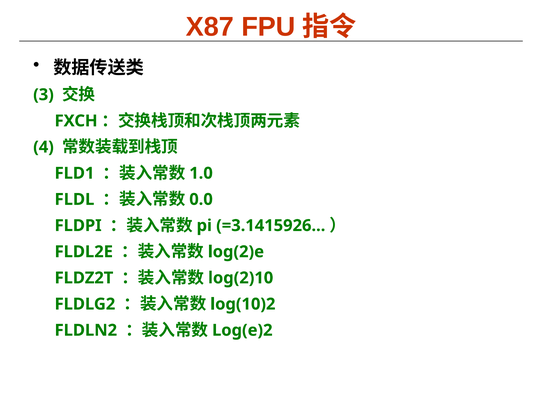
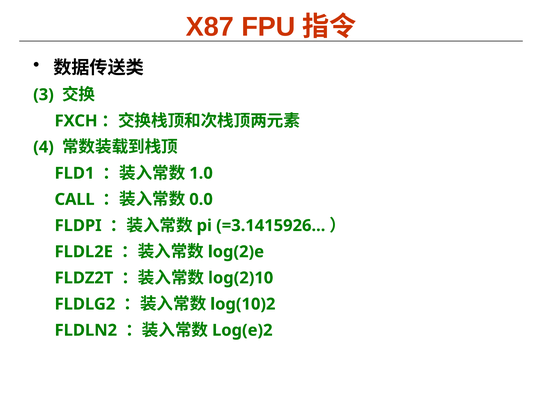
FLDL: FLDL -> CALL
